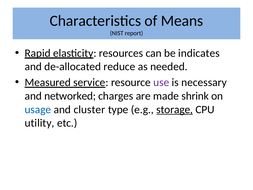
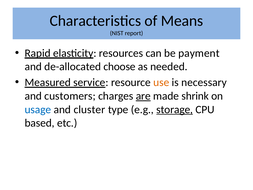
indicates: indicates -> payment
reduce: reduce -> choose
use colour: purple -> orange
networked: networked -> customers
are underline: none -> present
utility: utility -> based
